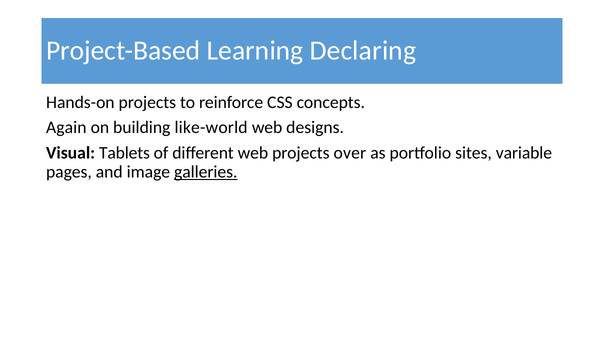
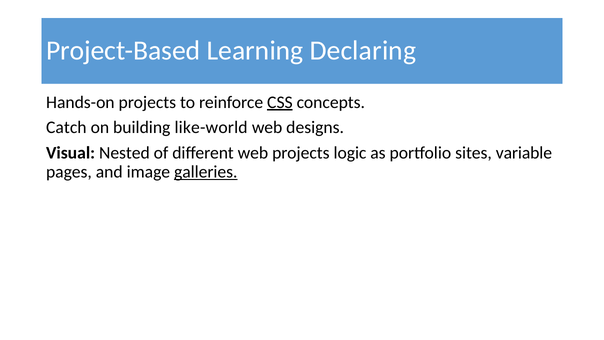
CSS underline: none -> present
Again: Again -> Catch
Tablets: Tablets -> Nested
over: over -> logic
